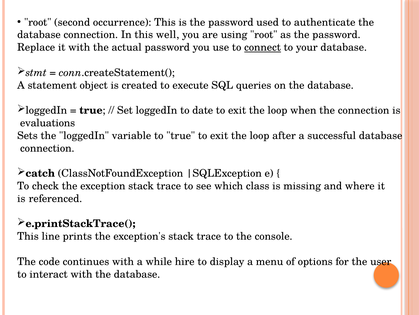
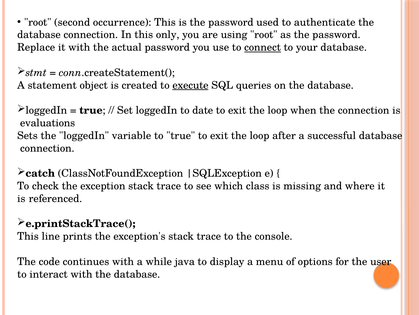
well: well -> only
execute underline: none -> present
hire: hire -> java
